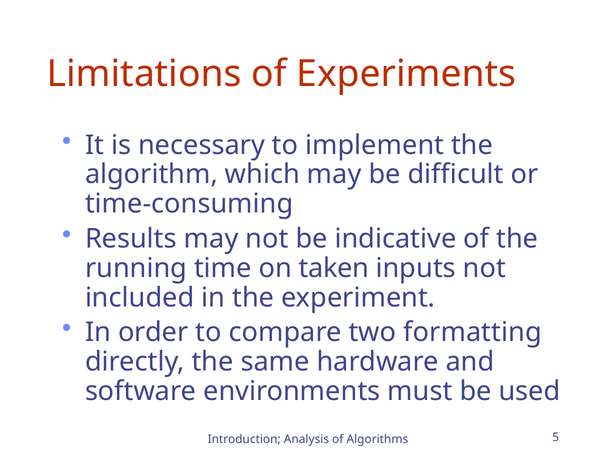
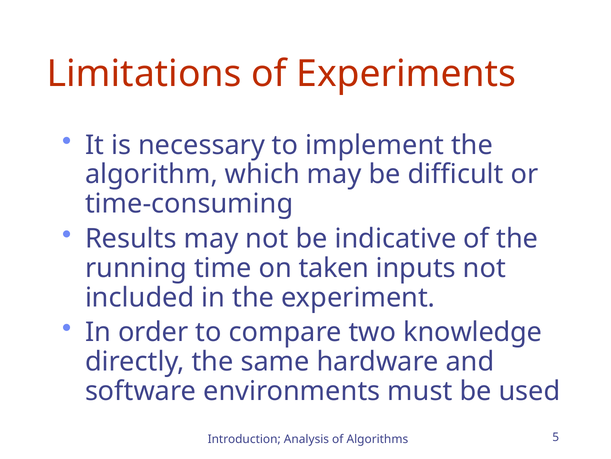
formatting: formatting -> knowledge
